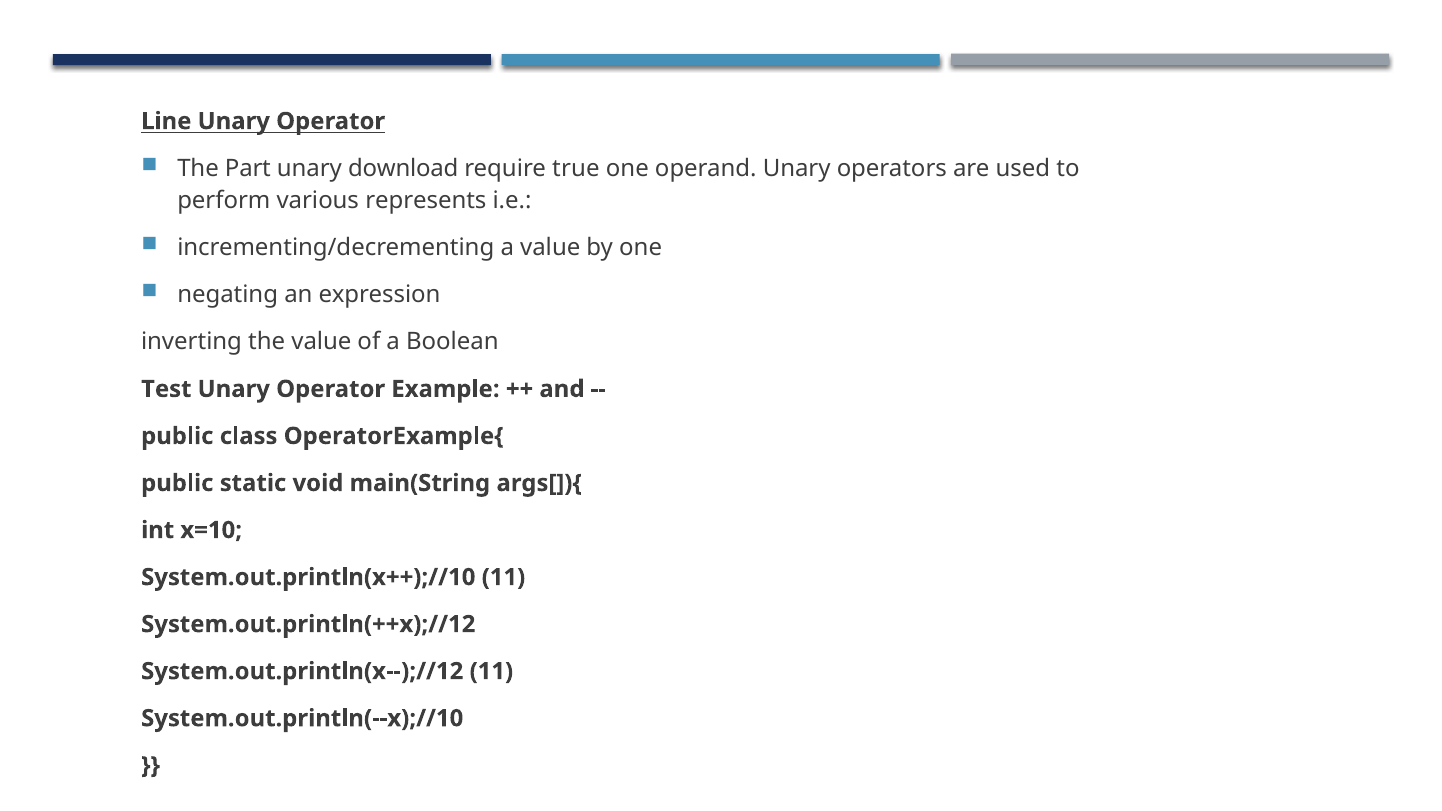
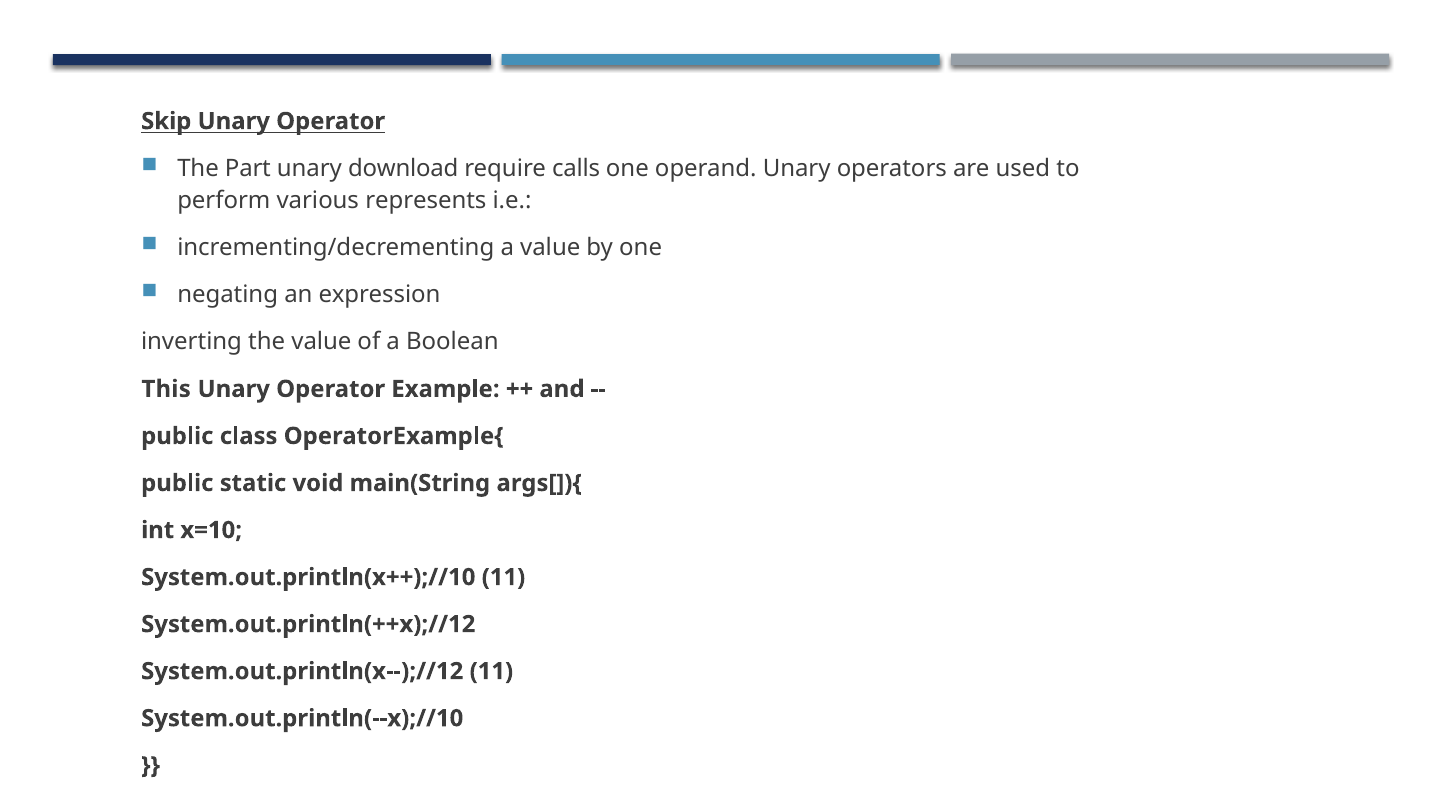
Line: Line -> Skip
true: true -> calls
Test: Test -> This
